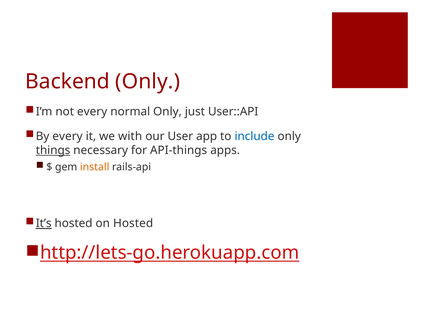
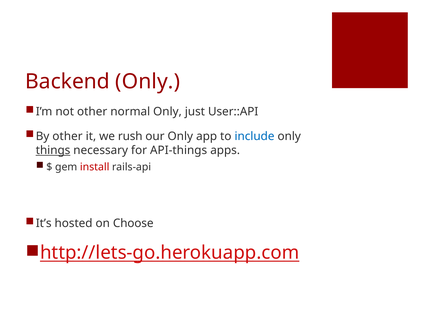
not every: every -> other
By every: every -> other
with: with -> rush
our User: User -> Only
install colour: orange -> red
It’s underline: present -> none
on Hosted: Hosted -> Choose
